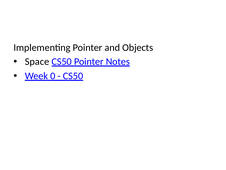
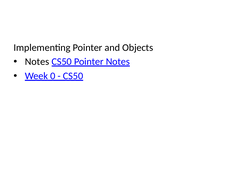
Space at (37, 61): Space -> Notes
